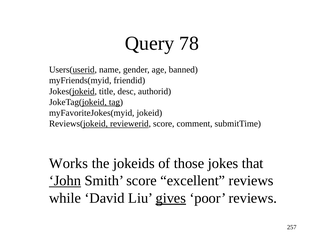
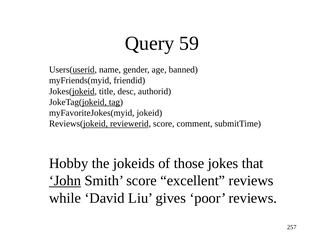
78: 78 -> 59
Works: Works -> Hobby
gives underline: present -> none
